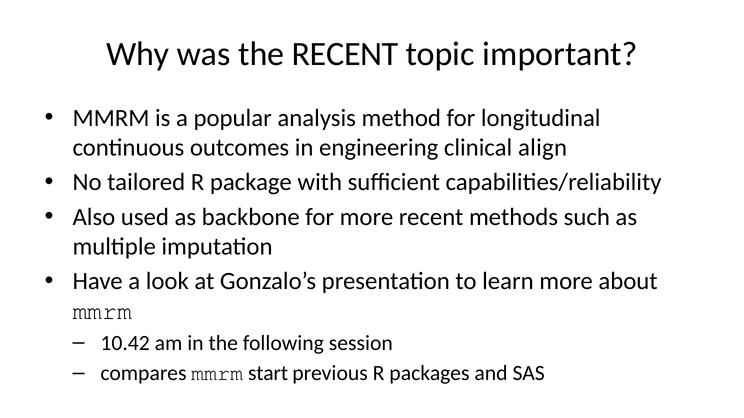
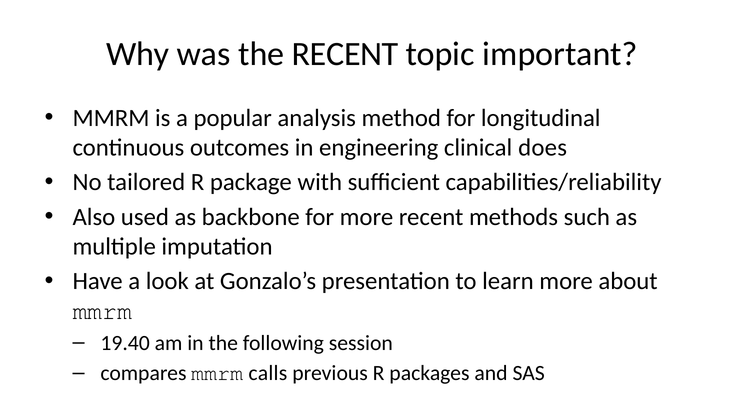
align: align -> does
10.42: 10.42 -> 19.40
start: start -> calls
